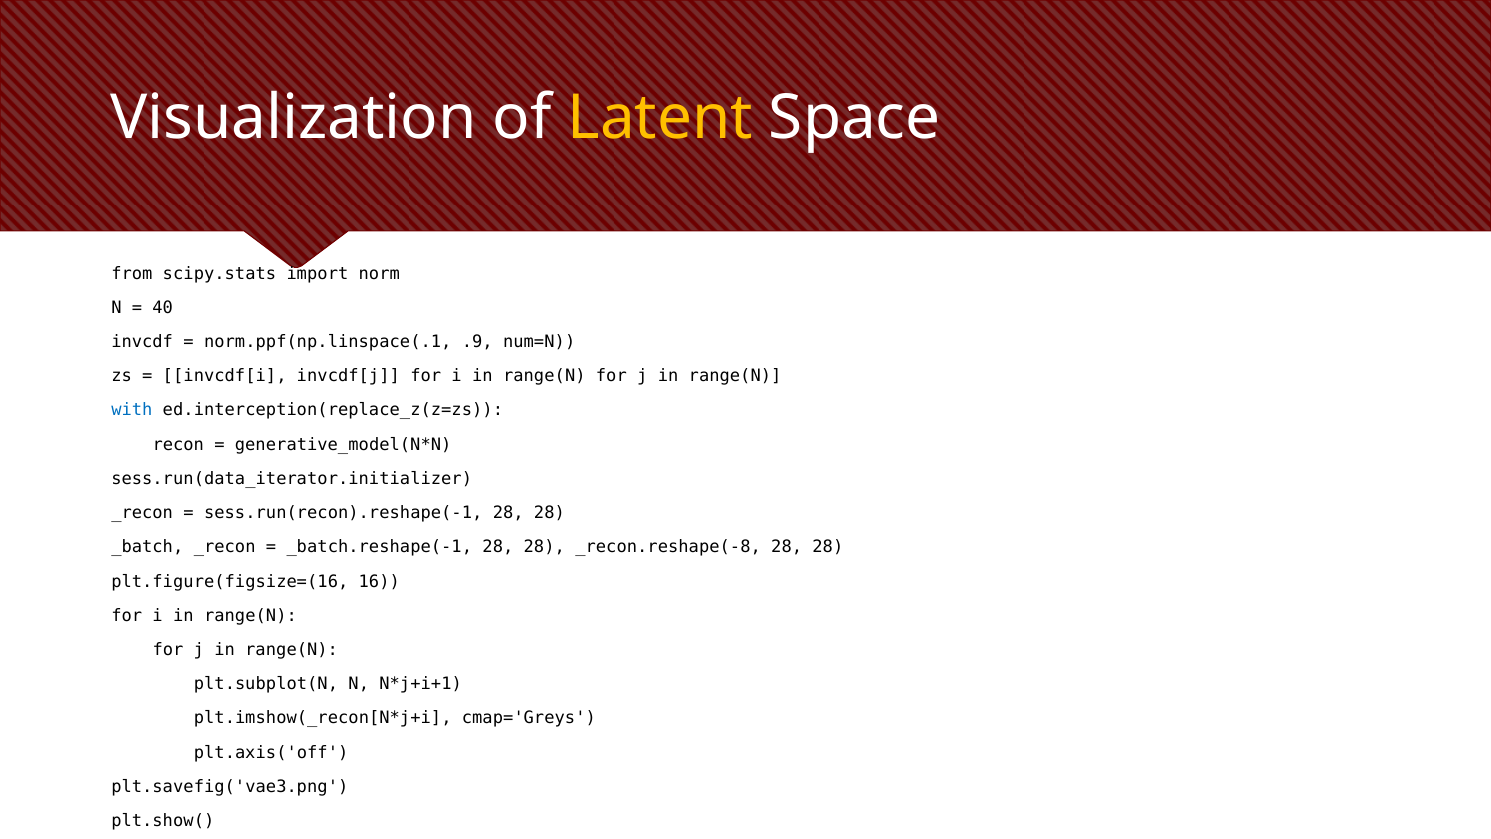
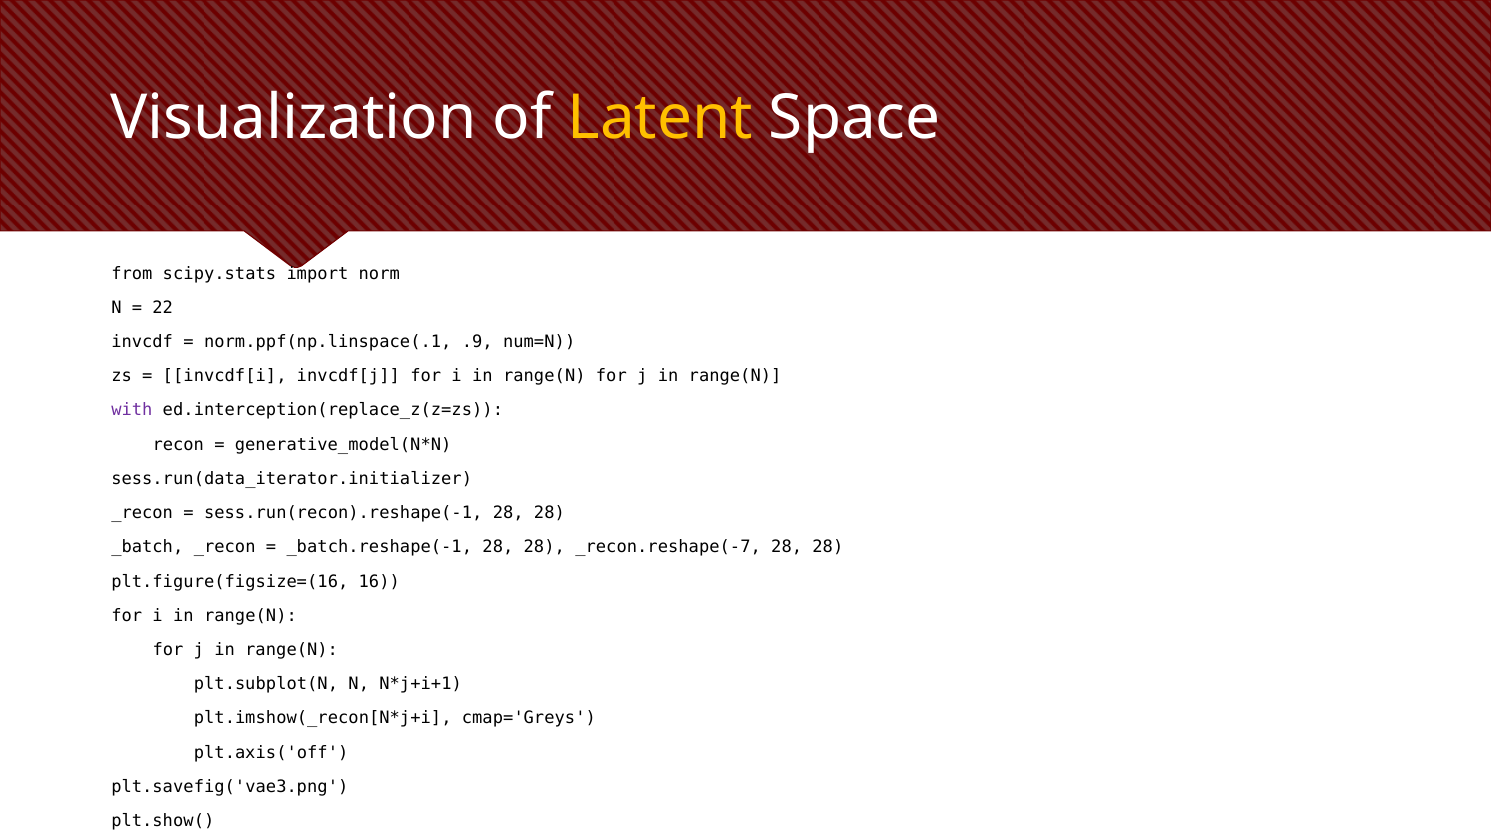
40: 40 -> 22
with colour: blue -> purple
_recon.reshape(-8: _recon.reshape(-8 -> _recon.reshape(-7
